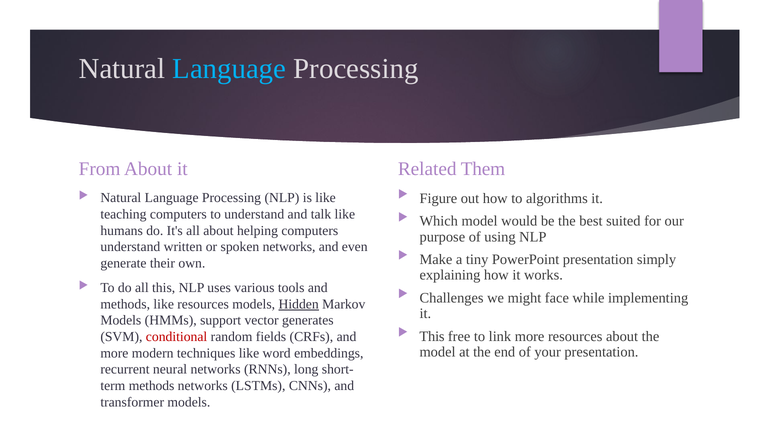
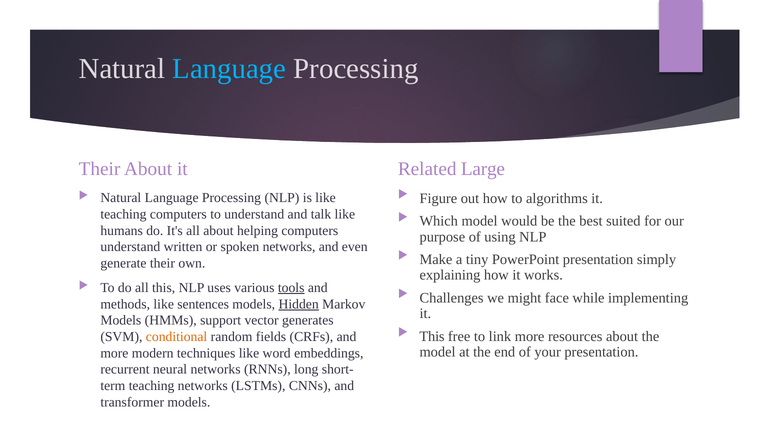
From at (100, 169): From -> Their
Them: Them -> Large
tools underline: none -> present
like resources: resources -> sentences
conditional colour: red -> orange
methods at (152, 386): methods -> teaching
